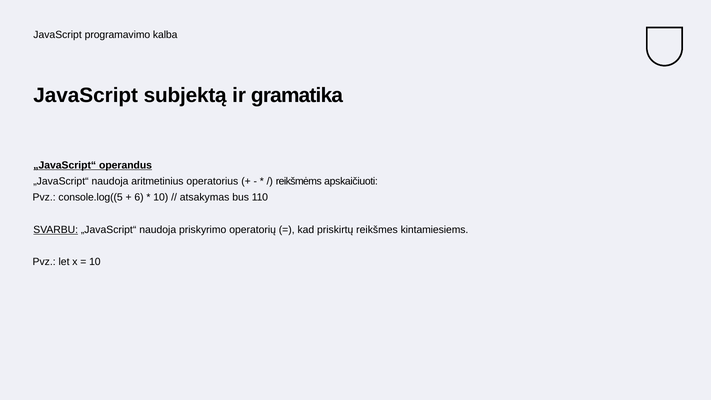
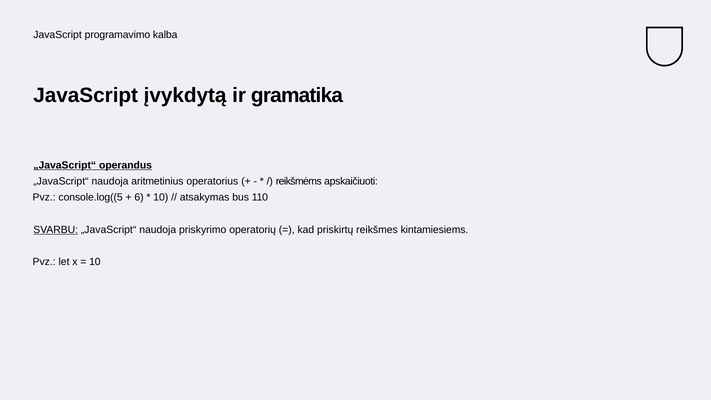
subjektą: subjektą -> įvykdytą
